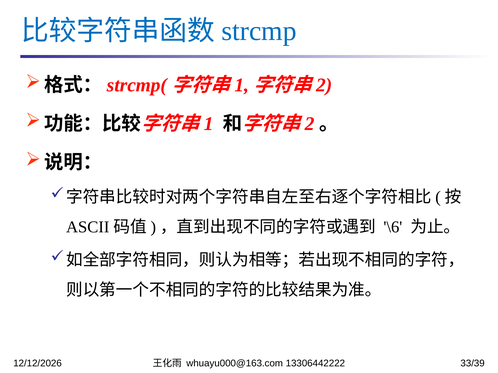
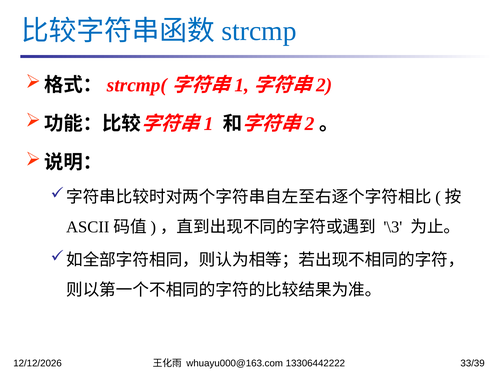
\6: \6 -> \3
